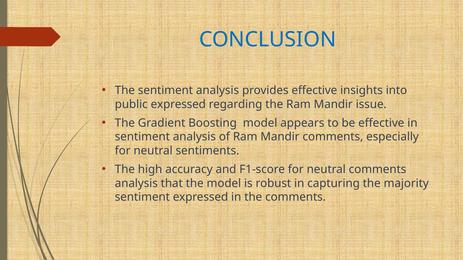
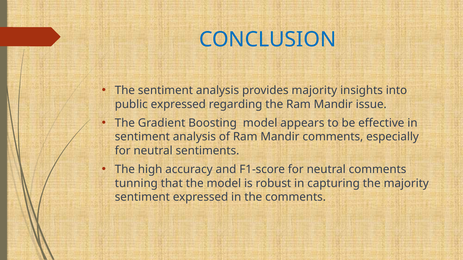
provides effective: effective -> majority
analysis at (136, 184): analysis -> tunning
